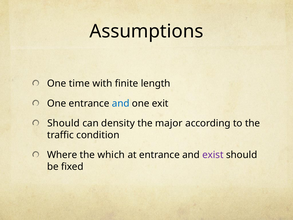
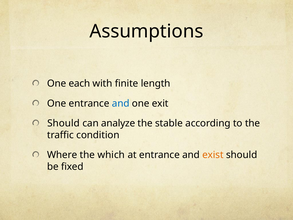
time: time -> each
density: density -> analyze
major: major -> stable
exist colour: purple -> orange
